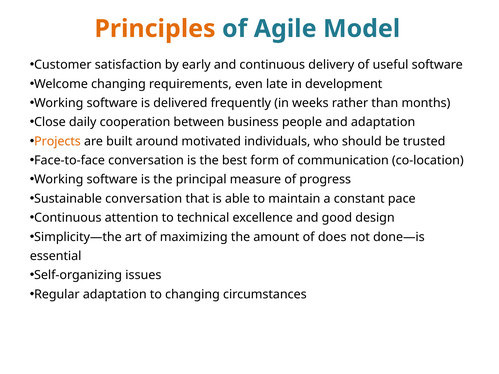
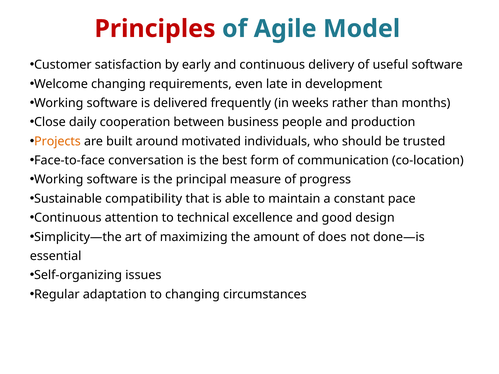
Principles colour: orange -> red
and adaptation: adaptation -> production
Sustainable conversation: conversation -> compatibility
